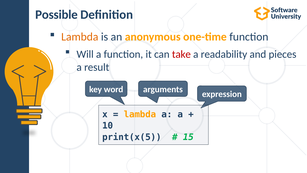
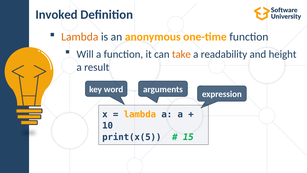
Possible: Possible -> Invoked
take colour: red -> orange
pieces: pieces -> height
